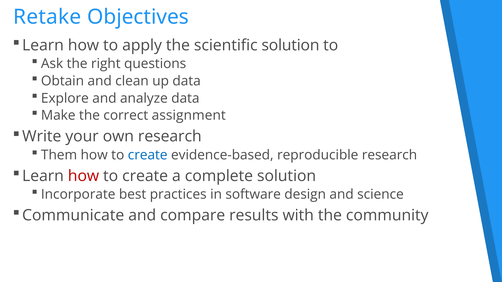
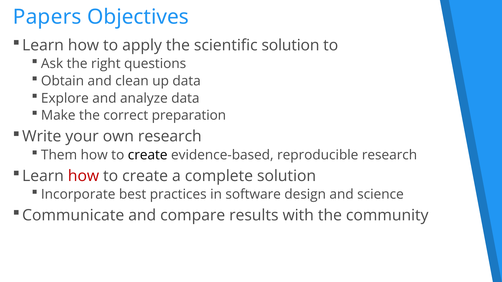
Retake: Retake -> Papers
assignment: assignment -> preparation
create at (148, 155) colour: blue -> black
